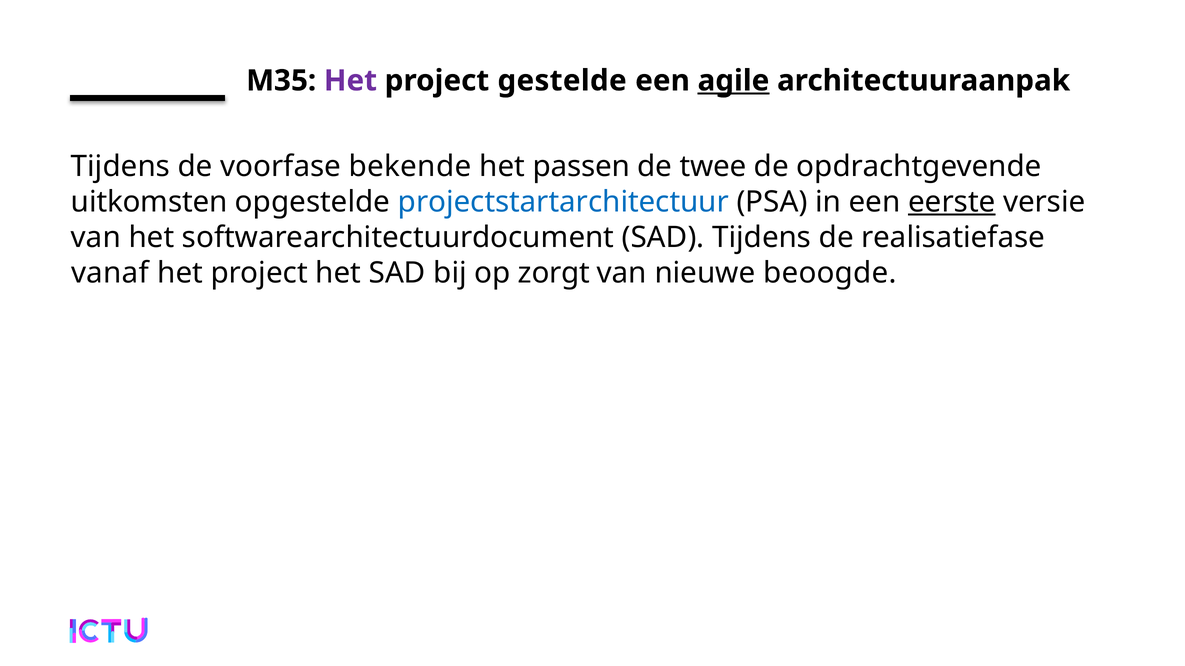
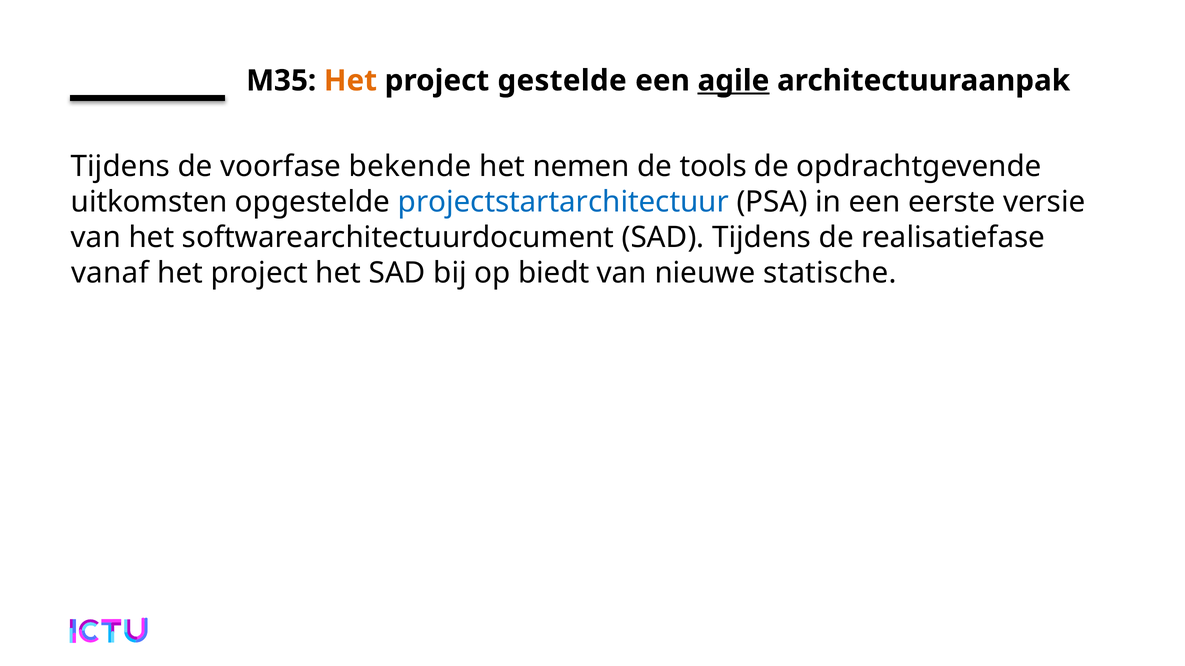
Het at (350, 81) colour: purple -> orange
passen: passen -> nemen
twee: twee -> tools
eerste underline: present -> none
zorgt: zorgt -> biedt
beoogde: beoogde -> statische
